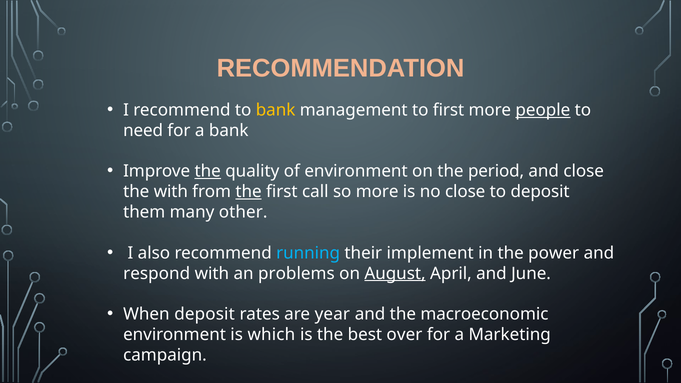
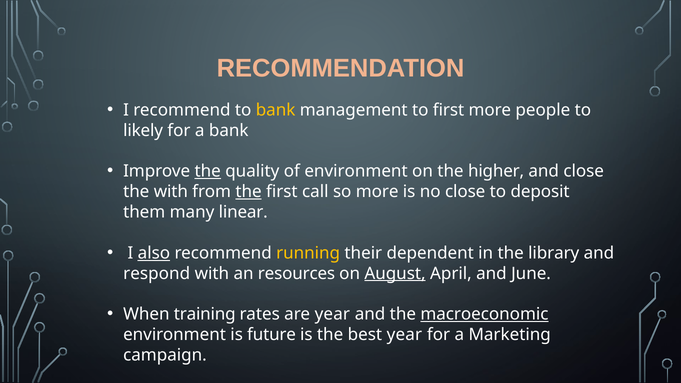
people underline: present -> none
need: need -> likely
period: period -> higher
other: other -> linear
also underline: none -> present
running colour: light blue -> yellow
implement: implement -> dependent
power: power -> library
problems: problems -> resources
When deposit: deposit -> training
macroeconomic underline: none -> present
which: which -> future
best over: over -> year
